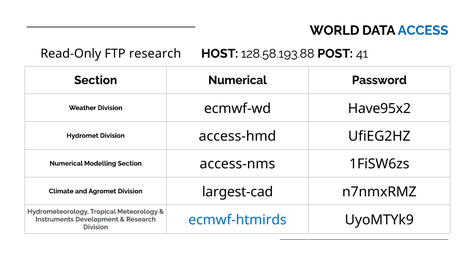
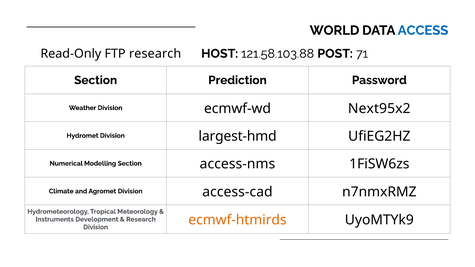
128.58.193.88: 128.58.193.88 -> 121.58.103.88
41: 41 -> 71
Section Numerical: Numerical -> Prediction
Have95x2: Have95x2 -> Next95x2
access-hmd: access-hmd -> largest-hmd
largest-cad: largest-cad -> access-cad
ecmwf-htmirds colour: blue -> orange
